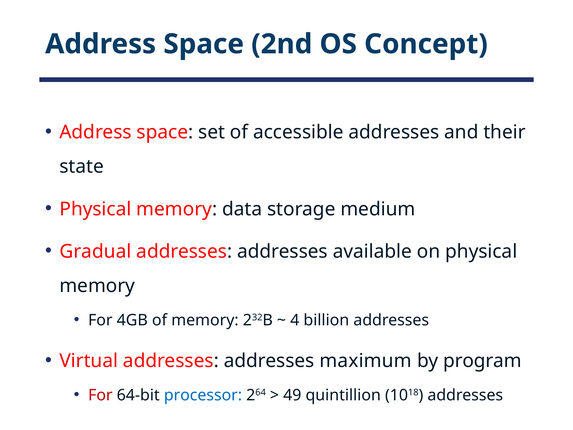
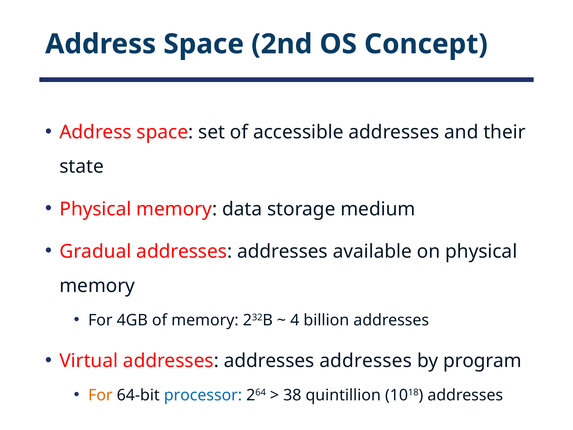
addresses addresses maximum: maximum -> addresses
For at (100, 395) colour: red -> orange
49: 49 -> 38
